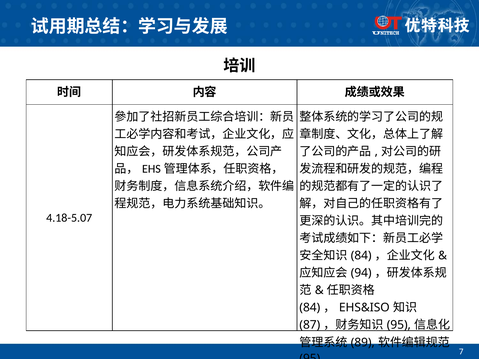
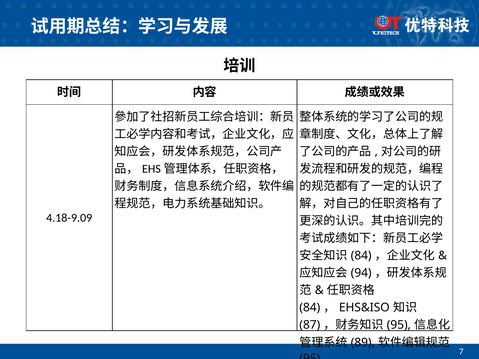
4.18-5.07: 4.18-5.07 -> 4.18-9.09
